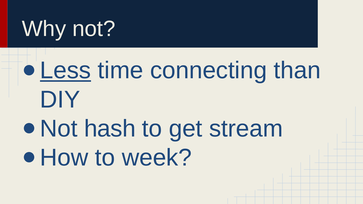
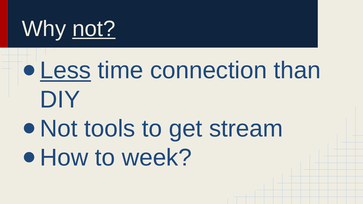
not at (94, 29) underline: none -> present
connecting: connecting -> connection
hash: hash -> tools
